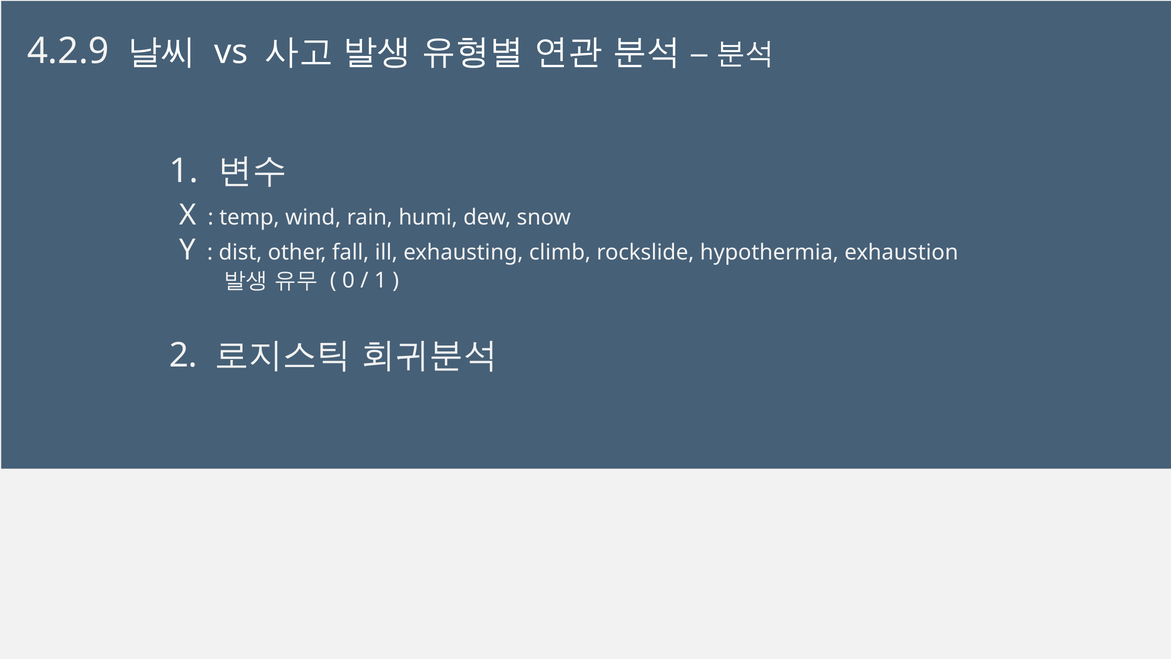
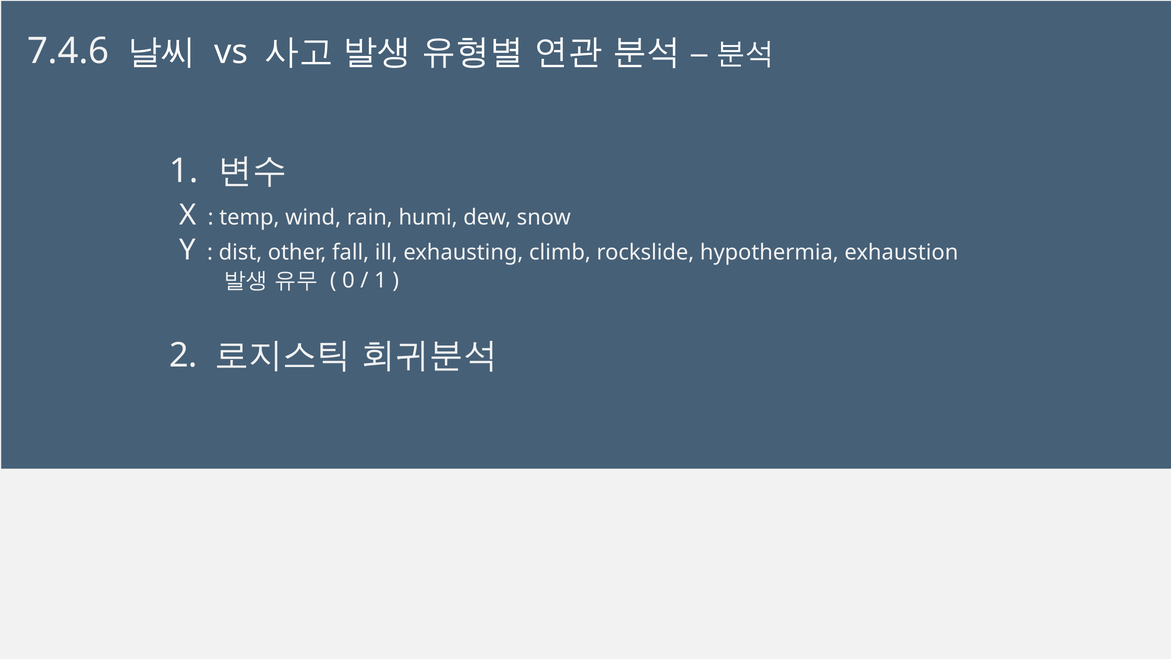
4.2.9: 4.2.9 -> 7.4.6
